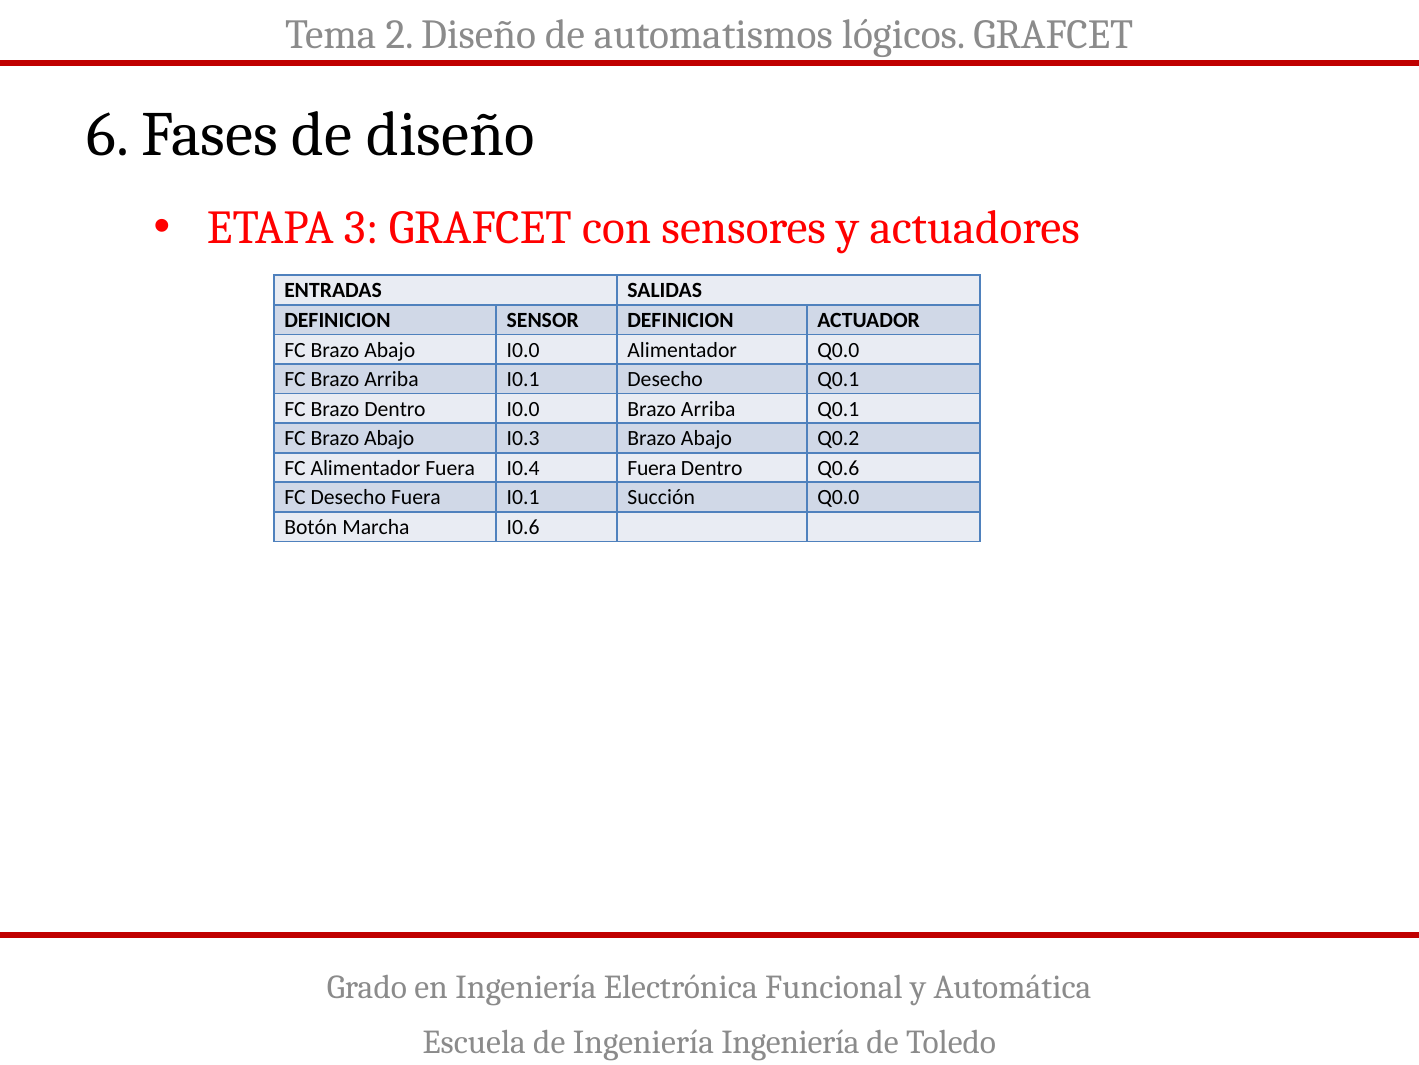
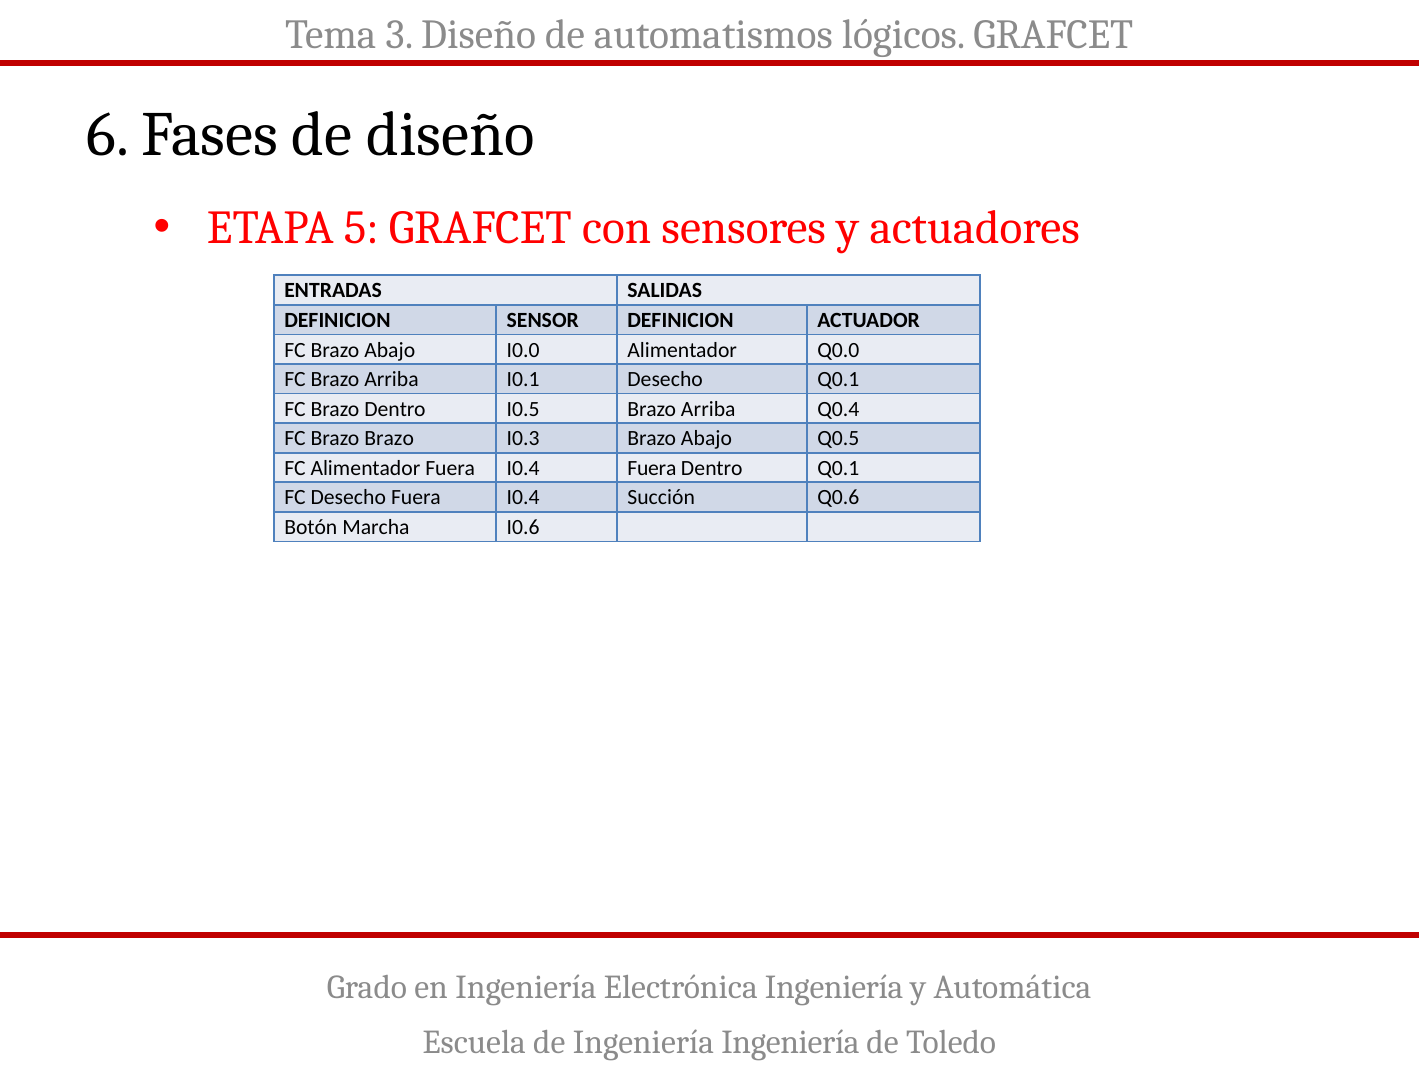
2: 2 -> 3
3: 3 -> 5
Dentro I0.0: I0.0 -> I0.5
Arriba Q0.1: Q0.1 -> Q0.4
Abajo at (389, 438): Abajo -> Brazo
Q0.2: Q0.2 -> Q0.5
Dentro Q0.6: Q0.6 -> Q0.1
Desecho Fuera I0.1: I0.1 -> I0.4
Succión Q0.0: Q0.0 -> Q0.6
Electrónica Funcional: Funcional -> Ingeniería
